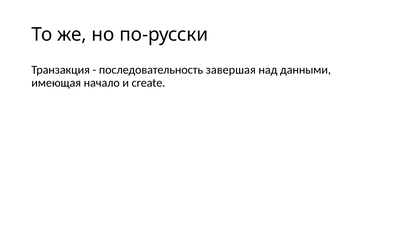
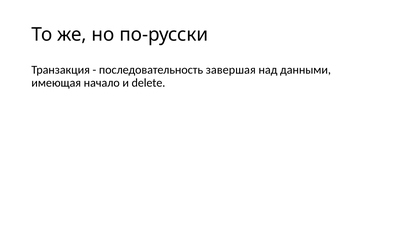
create: create -> delete
